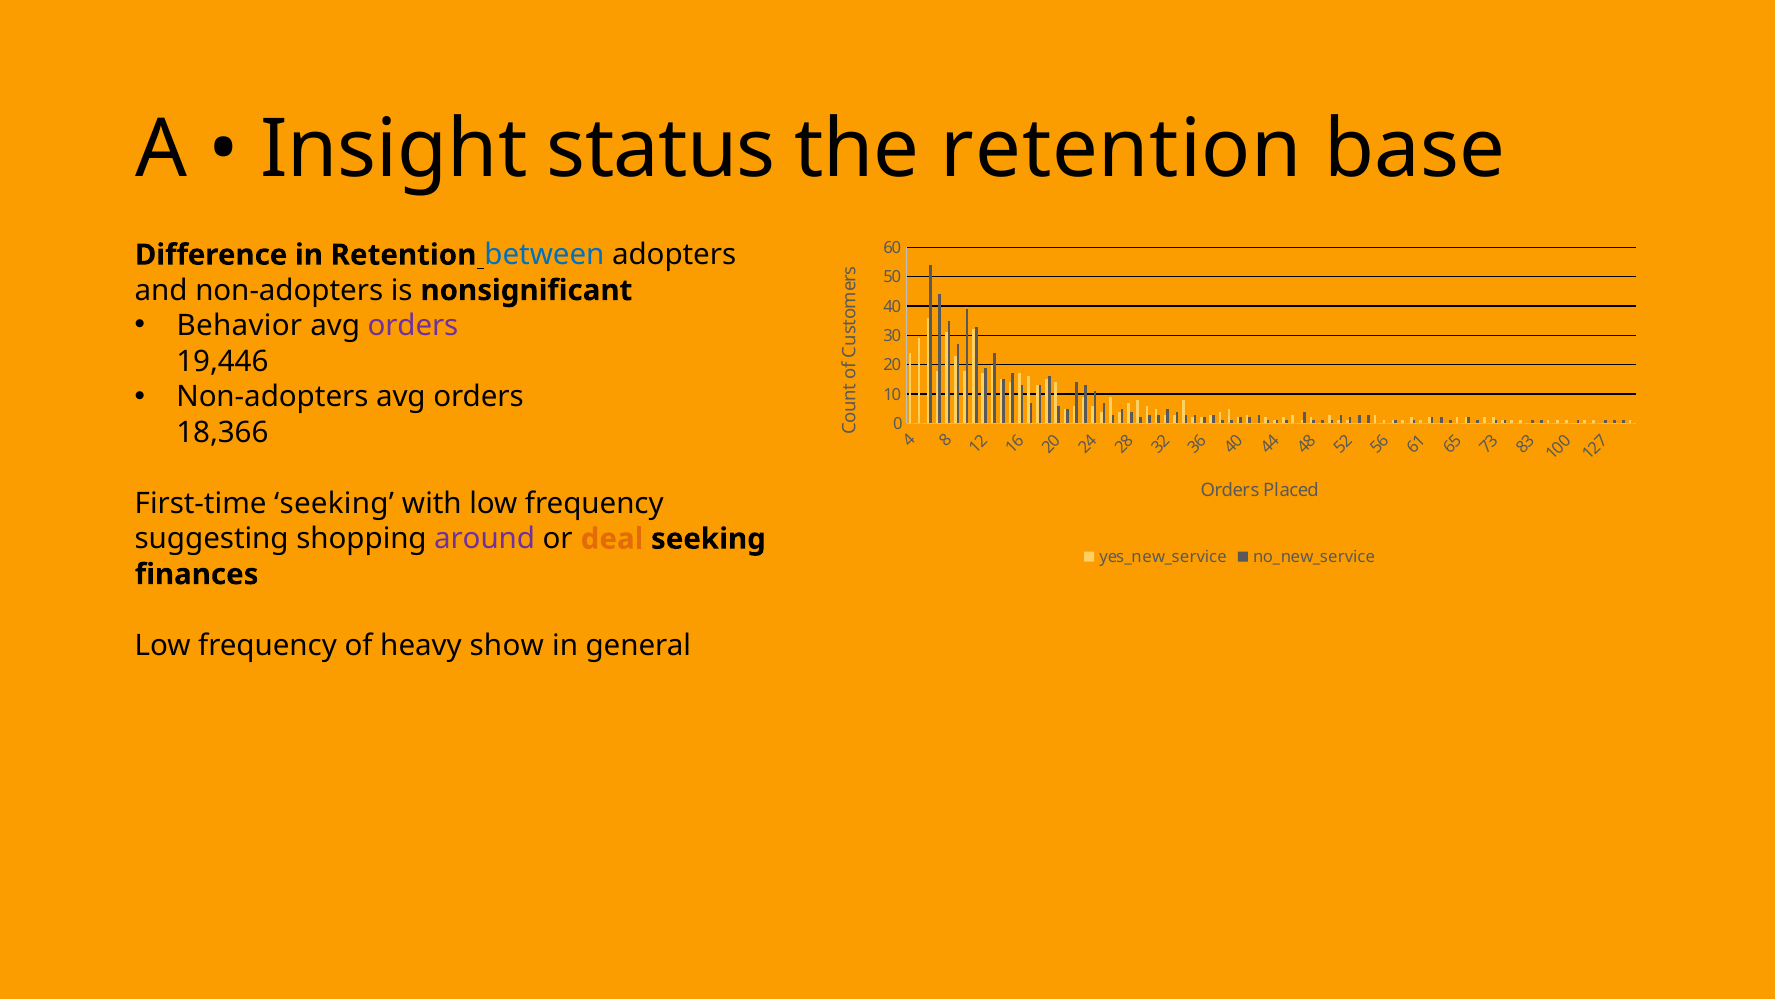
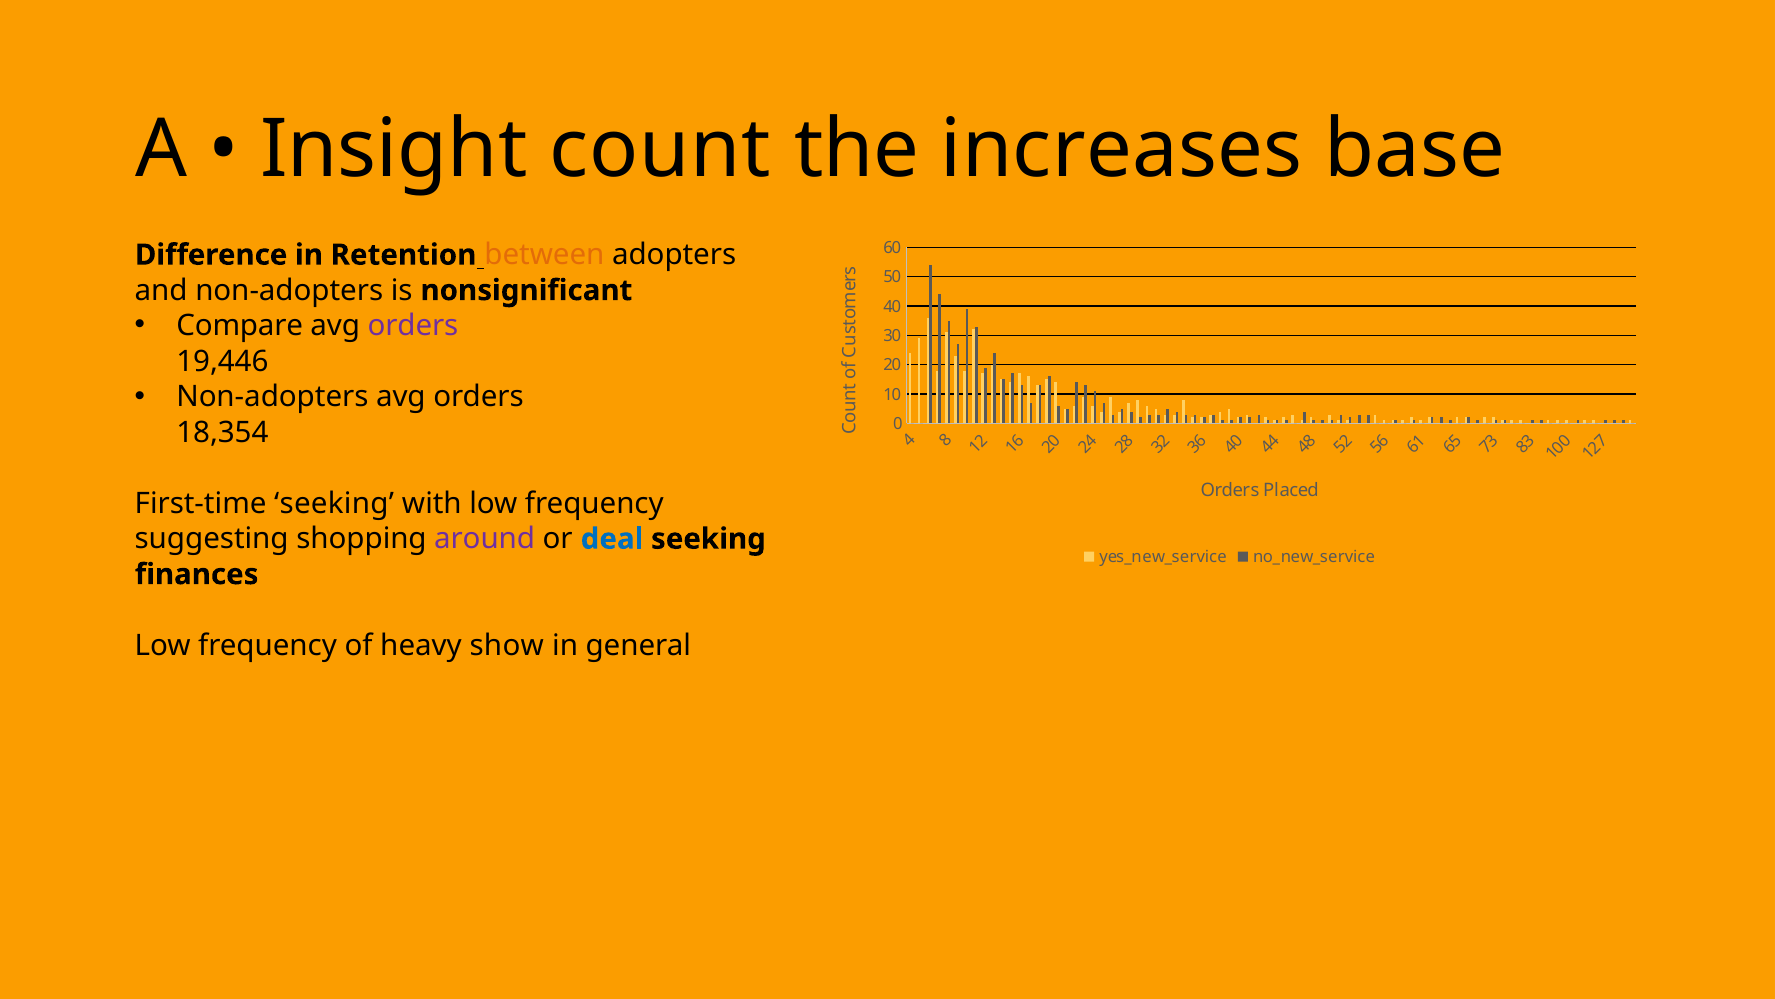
status: status -> count
the retention: retention -> increases
between colour: blue -> orange
Behavior: Behavior -> Compare
18,366: 18,366 -> 18,354
deal colour: orange -> blue
